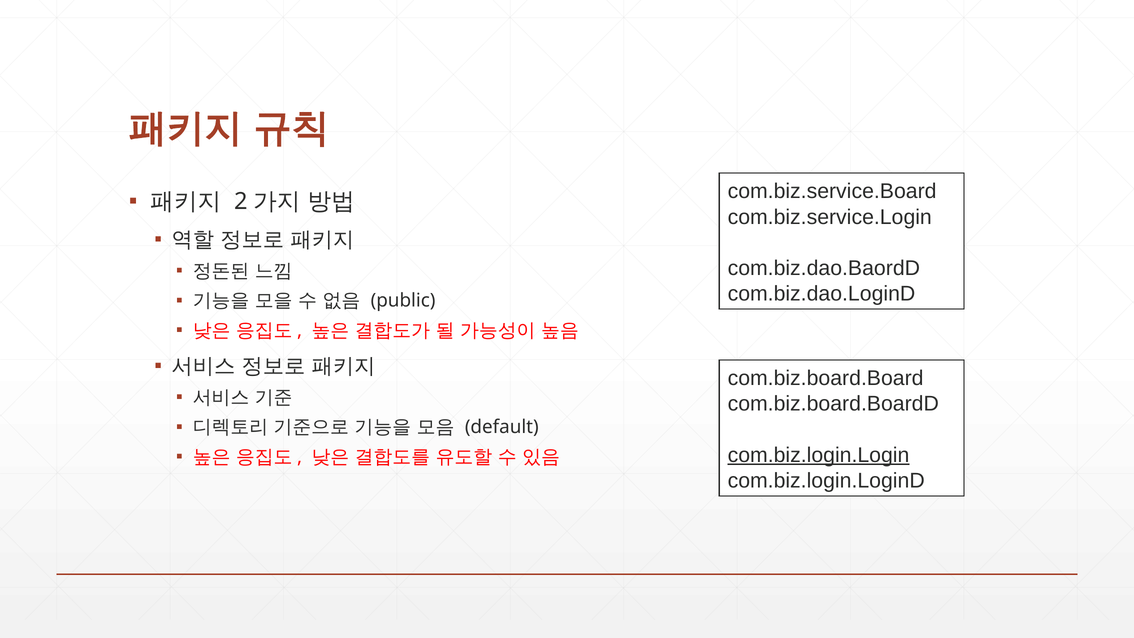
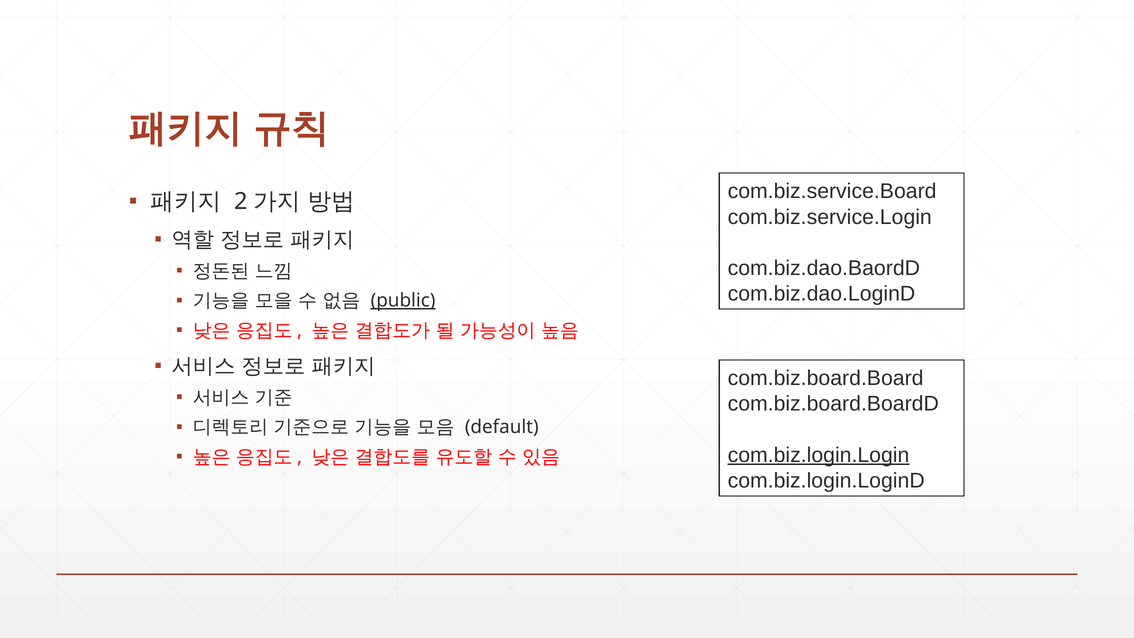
public underline: none -> present
